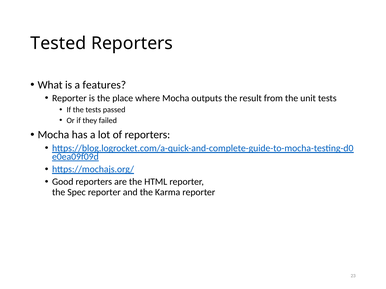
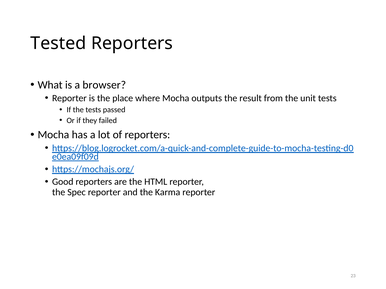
features: features -> browser
